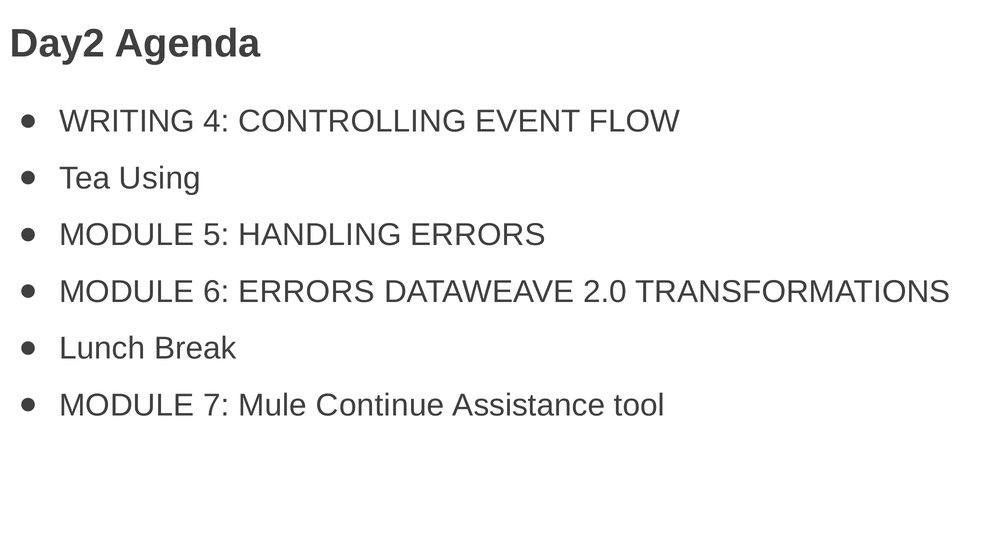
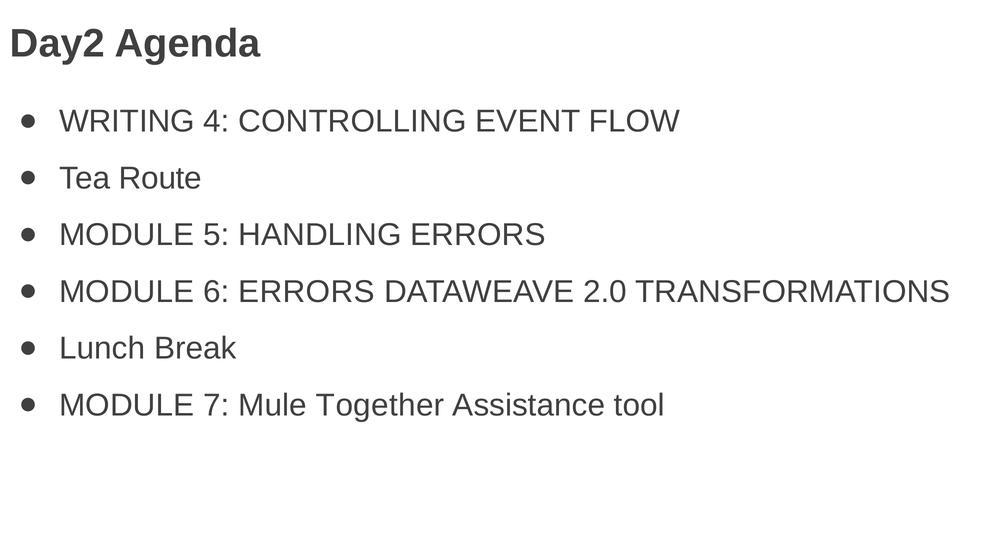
Using: Using -> Route
Continue: Continue -> Together
